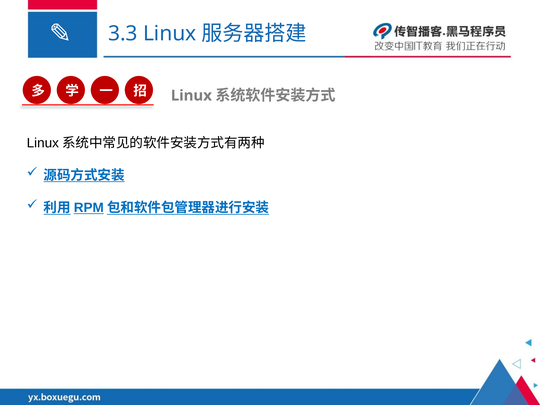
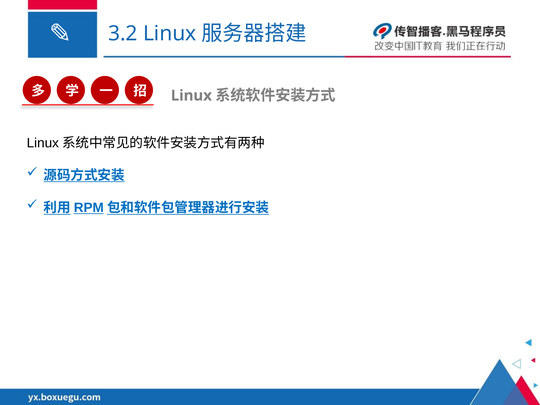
3.3: 3.3 -> 3.2
